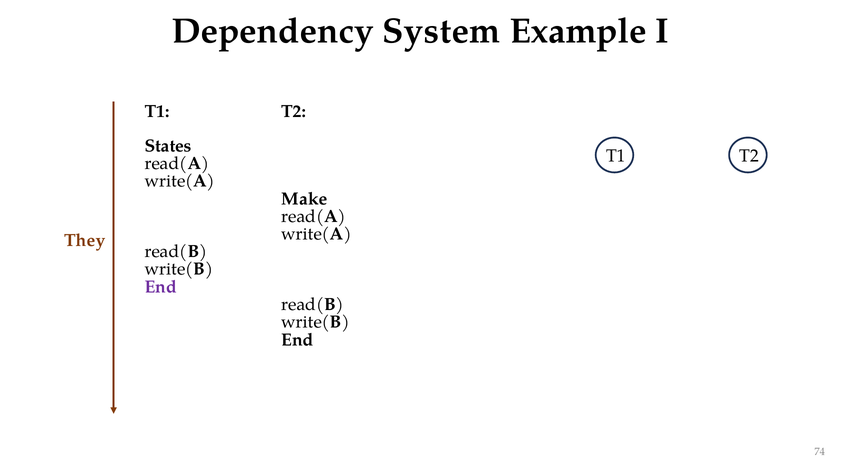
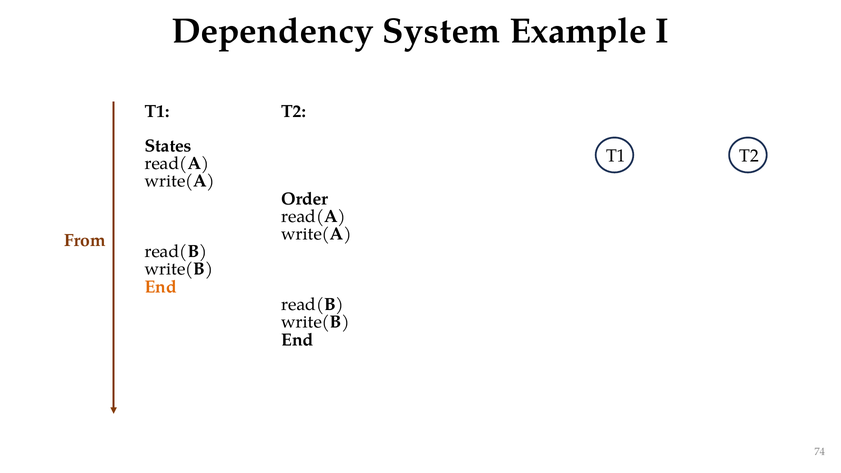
Make: Make -> Order
They: They -> From
End at (161, 287) colour: purple -> orange
